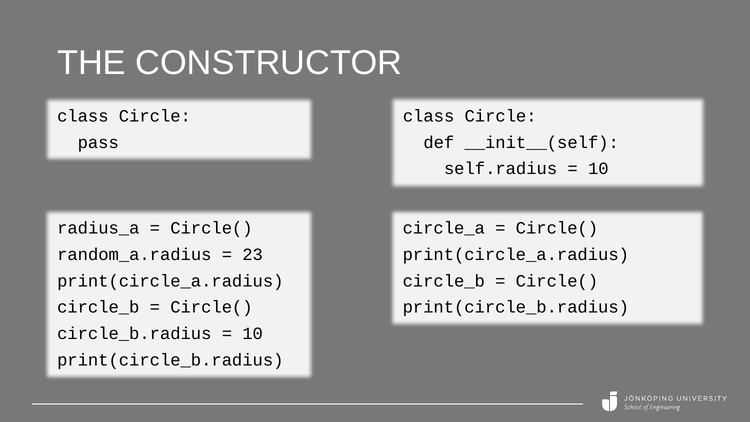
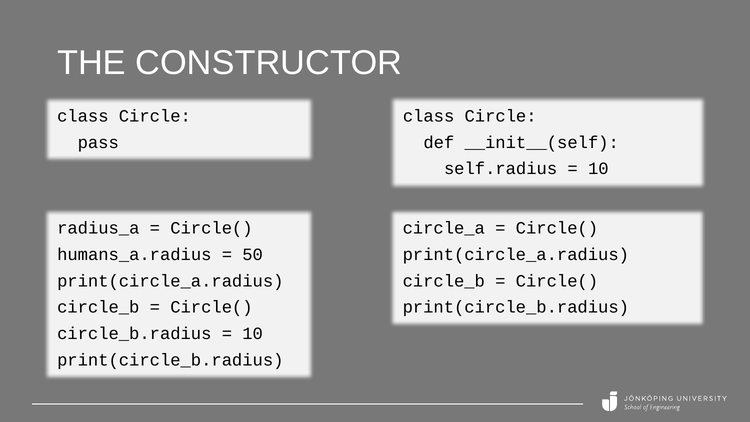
random_a.radius: random_a.radius -> humans_a.radius
23: 23 -> 50
